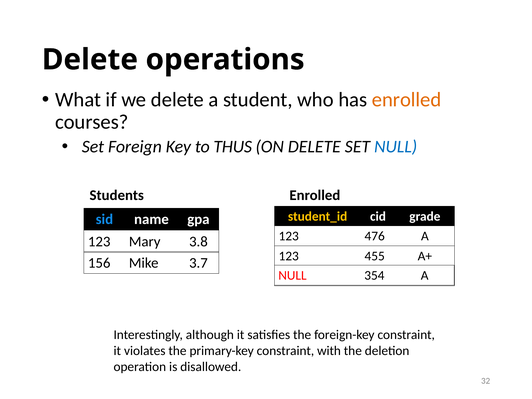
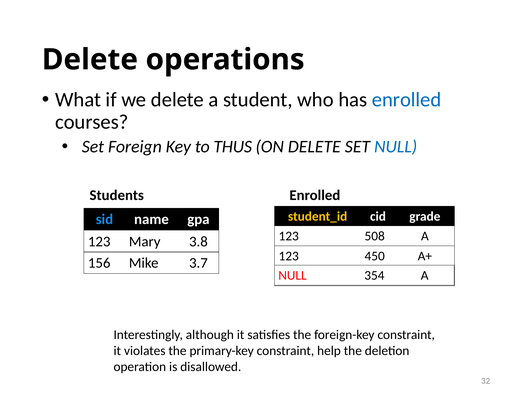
enrolled at (407, 100) colour: orange -> blue
476: 476 -> 508
455: 455 -> 450
with: with -> help
